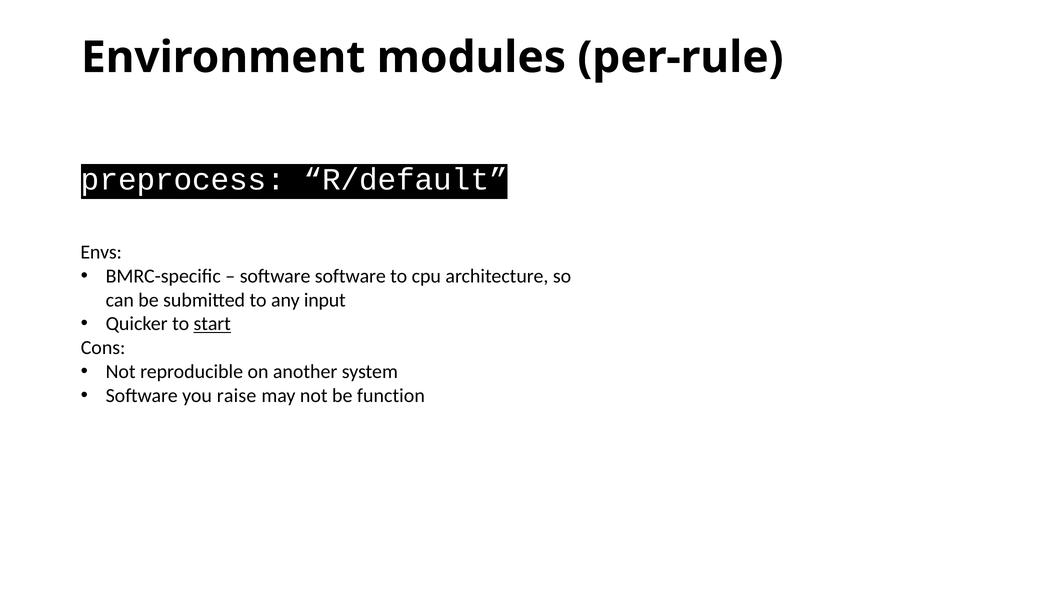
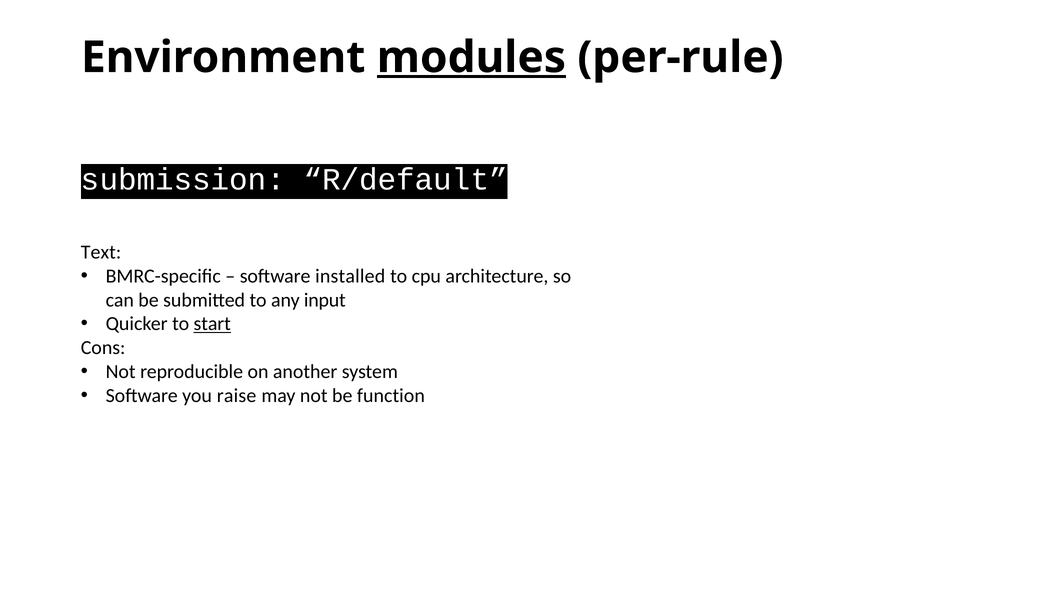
modules underline: none -> present
preprocess: preprocess -> submission
Envs: Envs -> Text
software software: software -> installed
